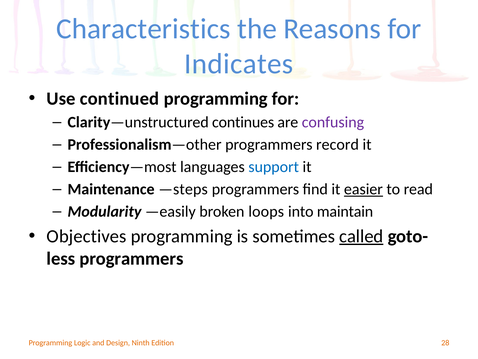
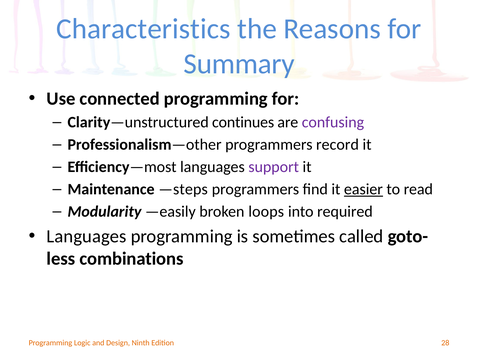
Indicates: Indicates -> Summary
continued: continued -> connected
support colour: blue -> purple
maintain: maintain -> required
Objectives at (87, 236): Objectives -> Languages
called underline: present -> none
programmers at (131, 258): programmers -> combinations
